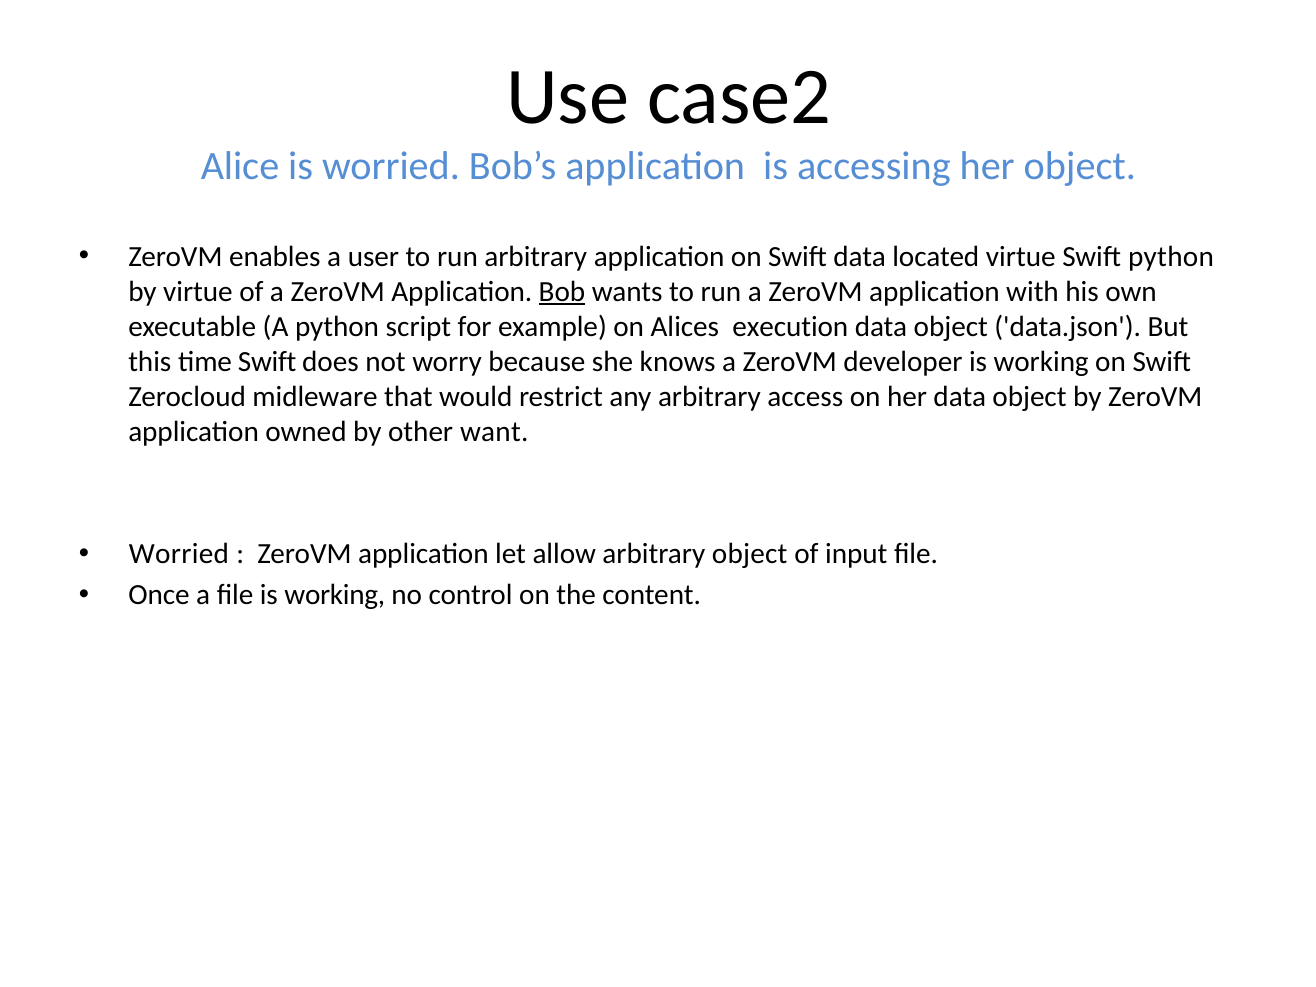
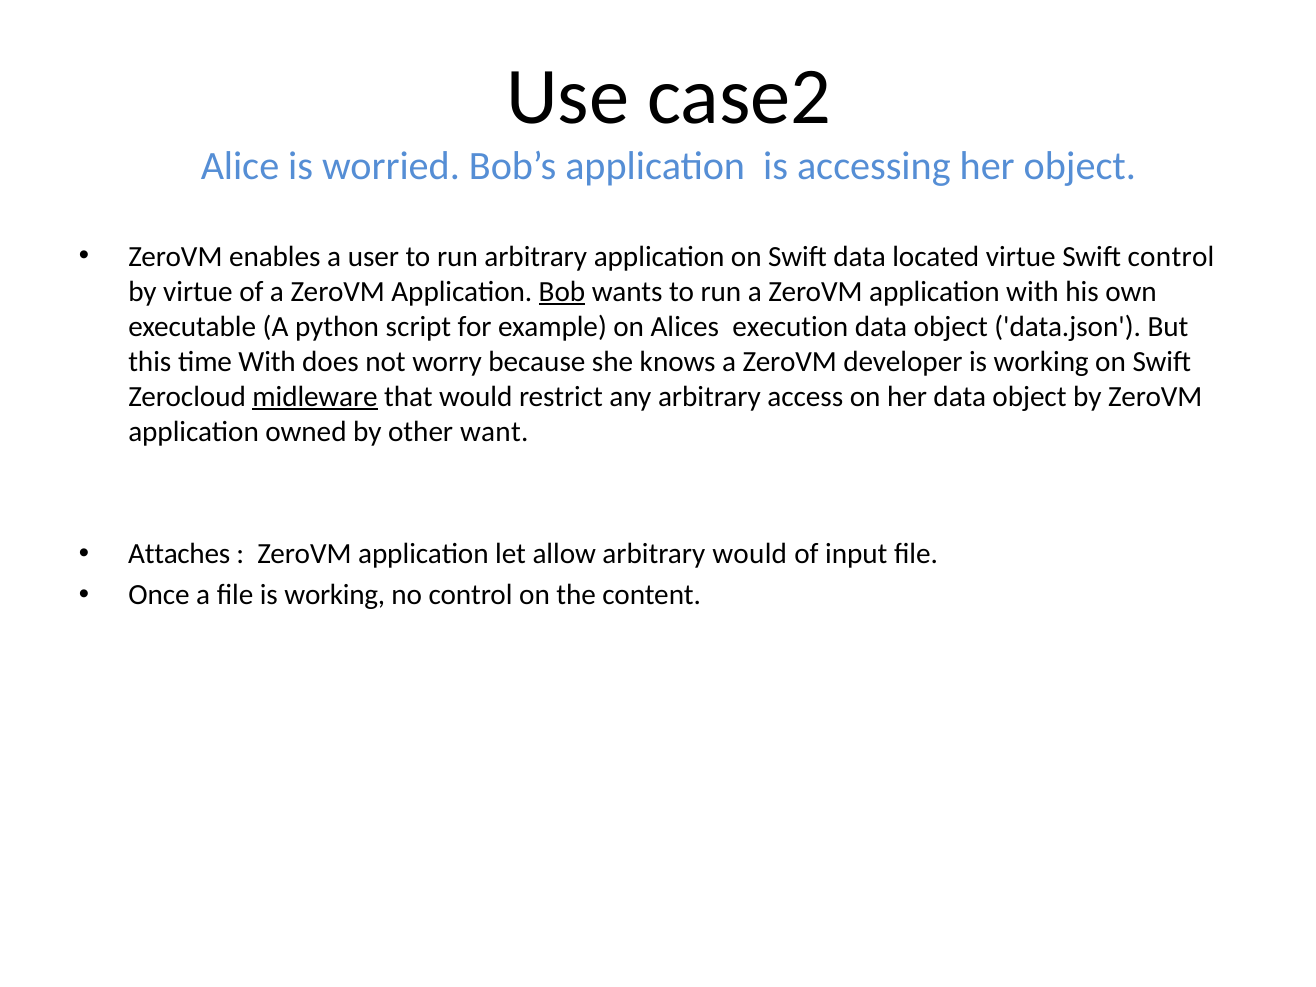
Swift python: python -> control
time Swift: Swift -> With
midleware underline: none -> present
Worried at (179, 554): Worried -> Attaches
arbitrary object: object -> would
